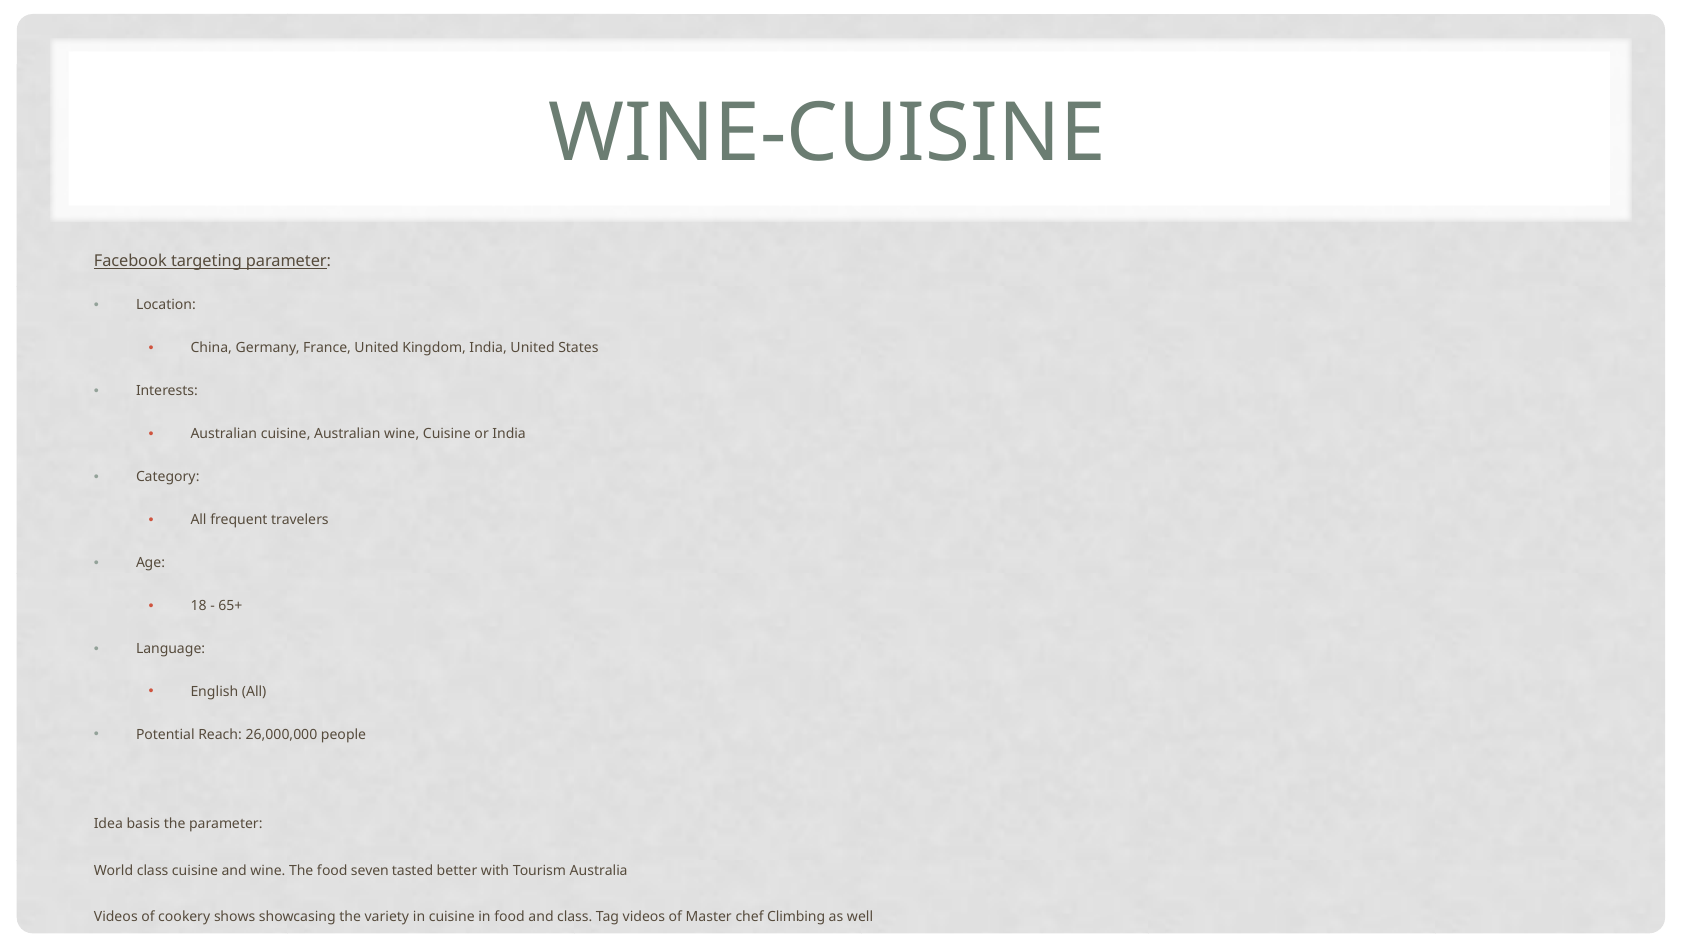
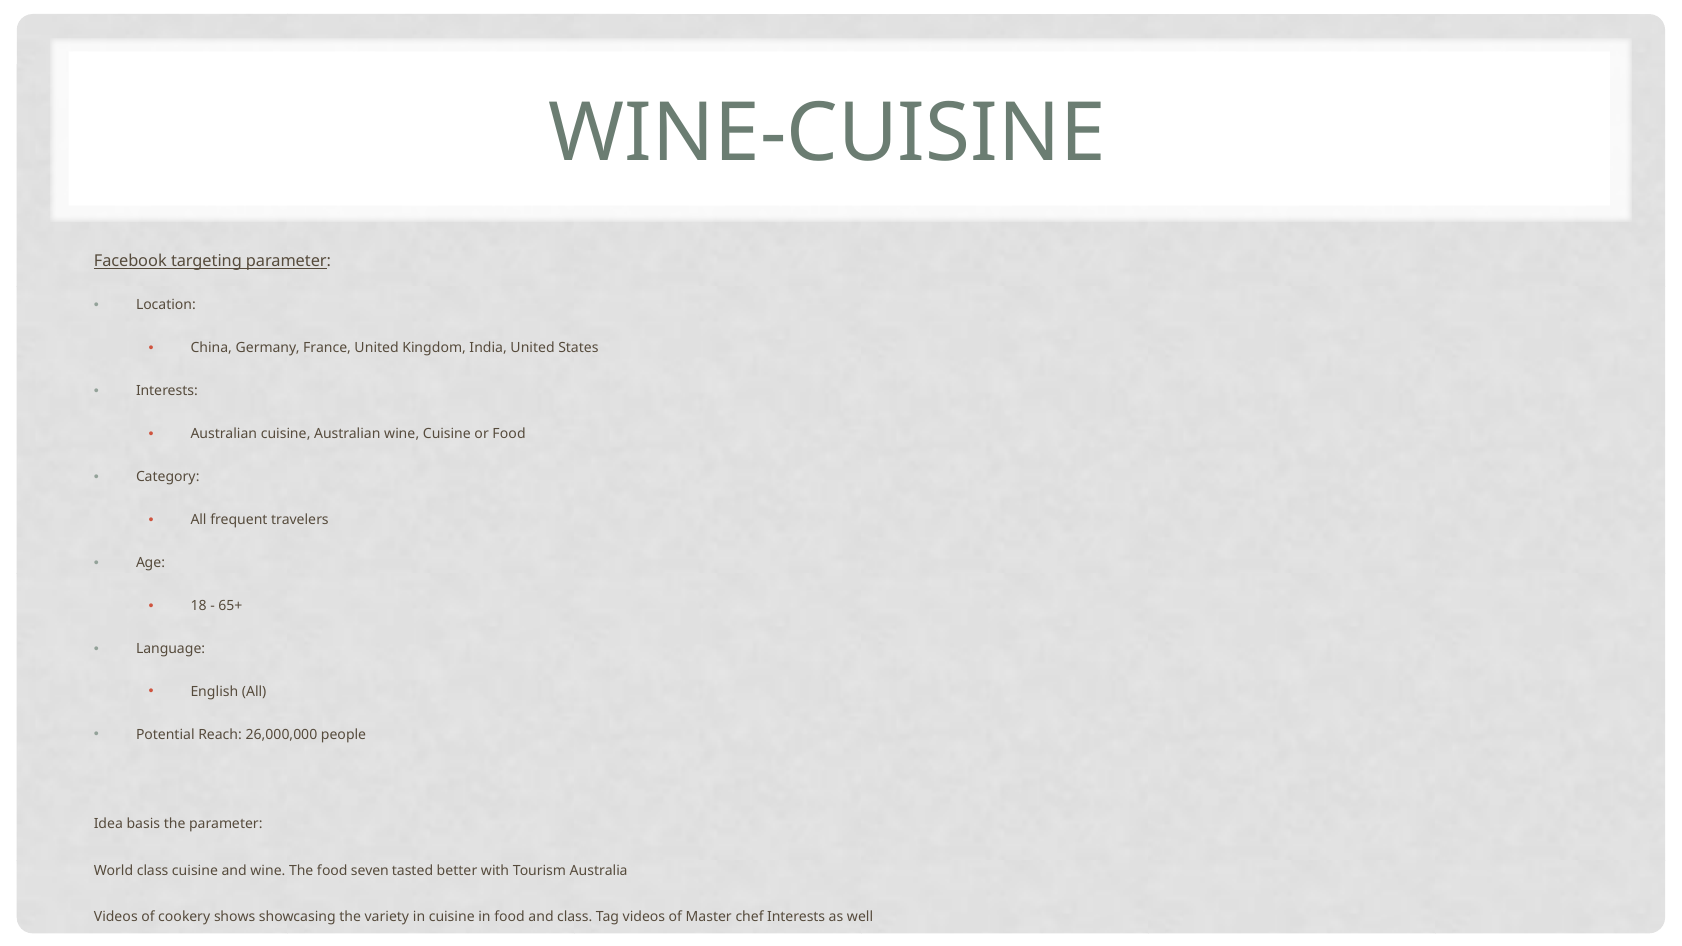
or India: India -> Food
chef Climbing: Climbing -> Interests
